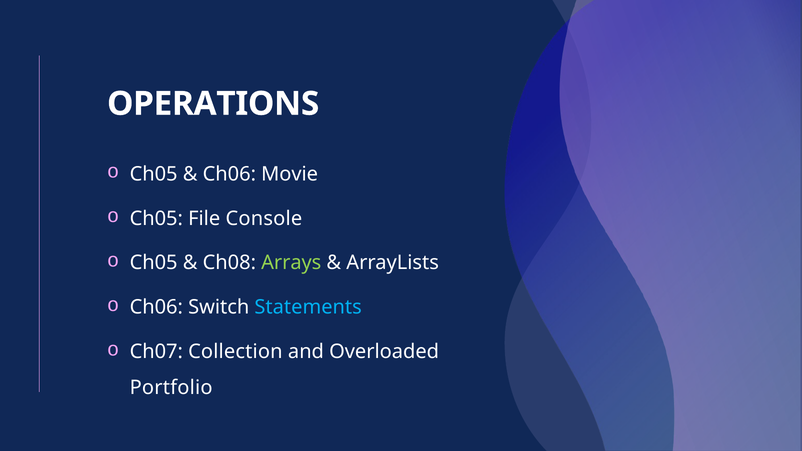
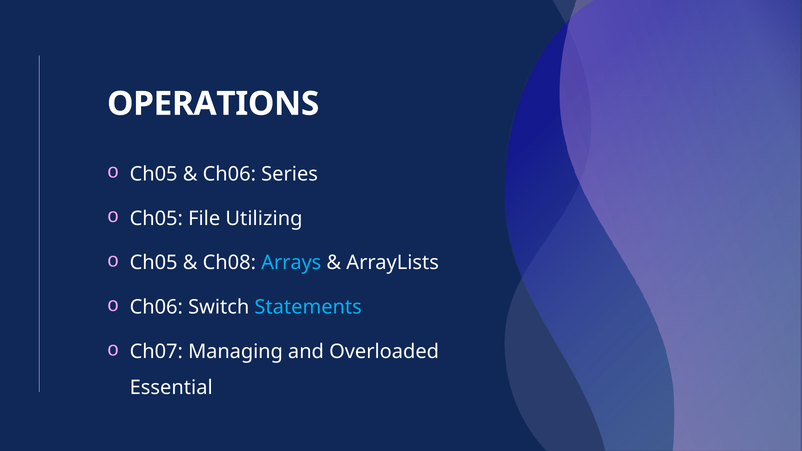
Movie: Movie -> Series
Console: Console -> Utilizing
Arrays colour: light green -> light blue
Collection: Collection -> Managing
Portfolio: Portfolio -> Essential
